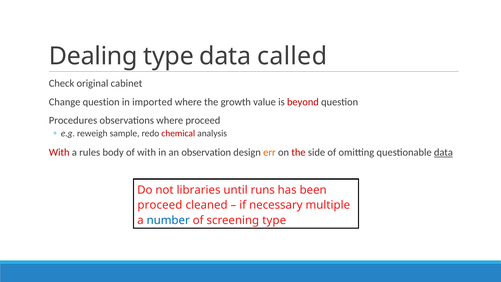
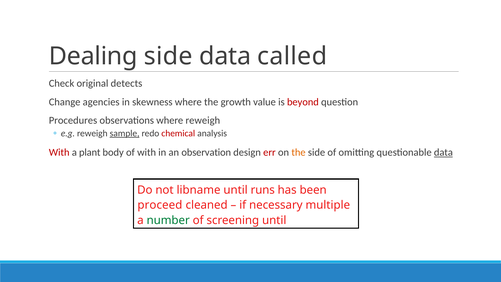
Dealing type: type -> side
cabinet: cabinet -> detects
Change question: question -> agencies
imported: imported -> skewness
where proceed: proceed -> reweigh
sample underline: none -> present
rules: rules -> plant
err colour: orange -> red
the at (299, 152) colour: red -> orange
libraries: libraries -> libname
number colour: blue -> green
screening type: type -> until
